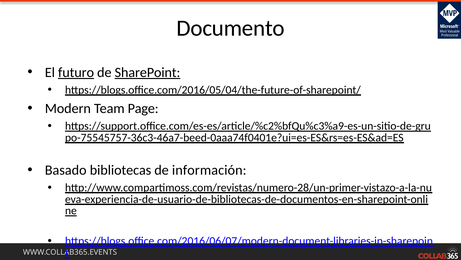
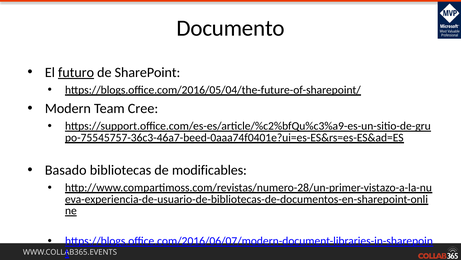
SharePoint underline: present -> none
Page: Page -> Cree
información: información -> modificables
